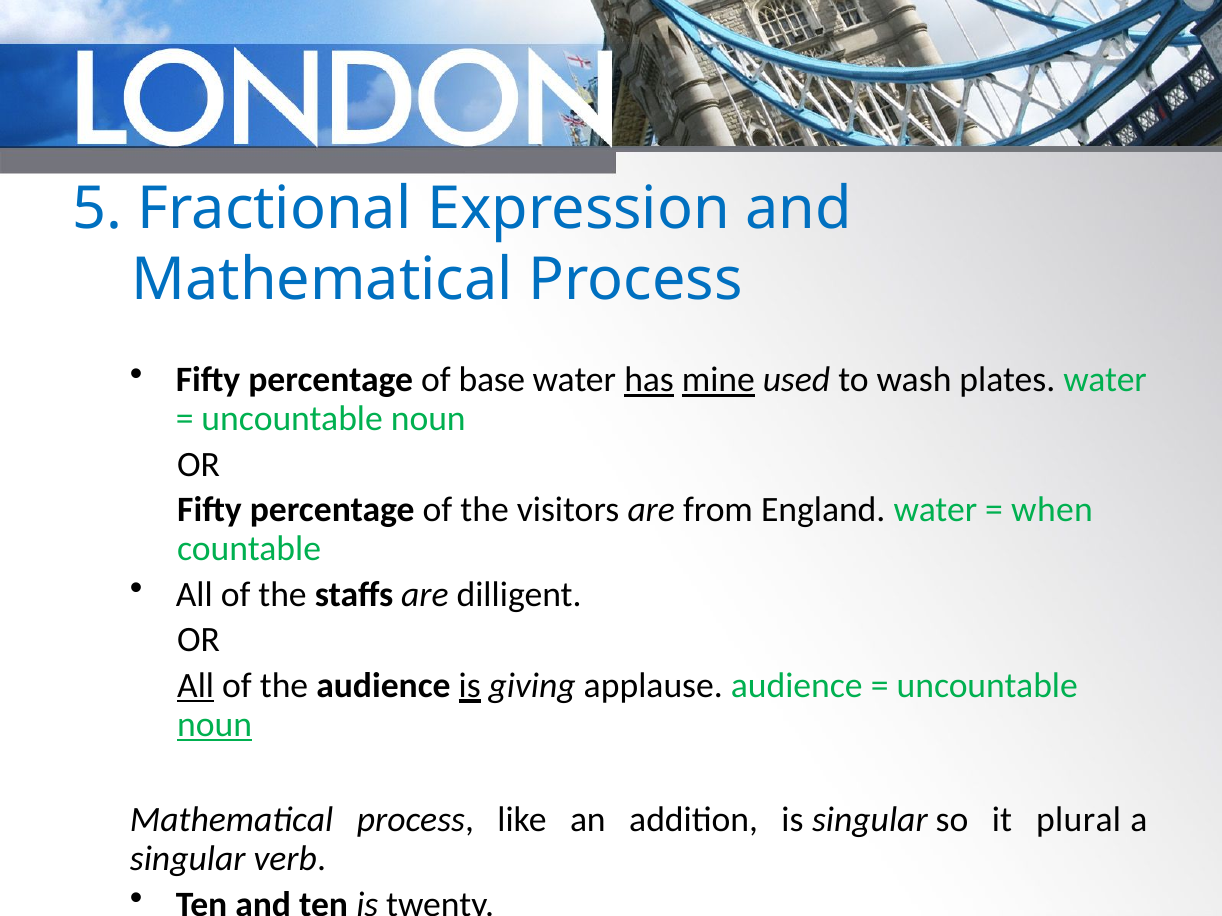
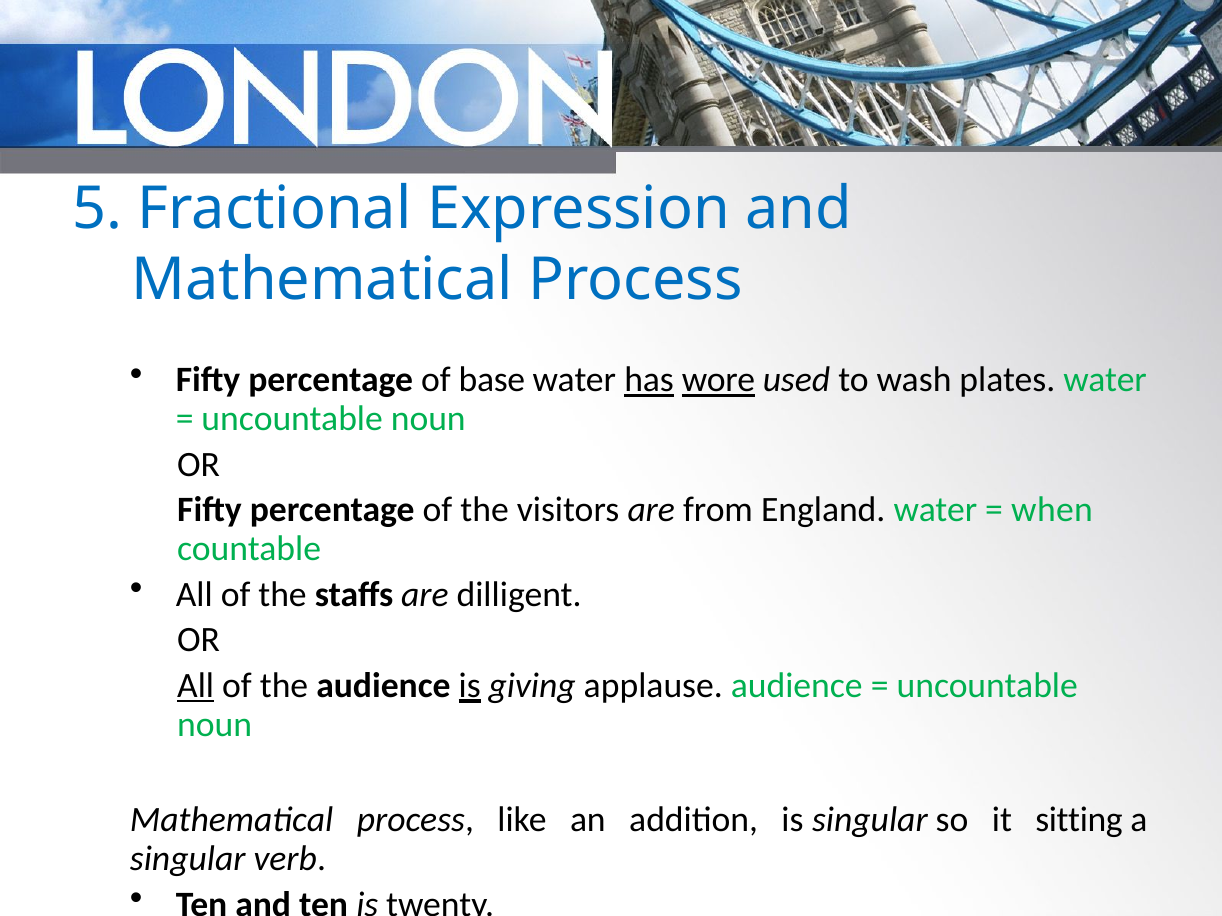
mine: mine -> wore
noun at (215, 725) underline: present -> none
plural: plural -> sitting
